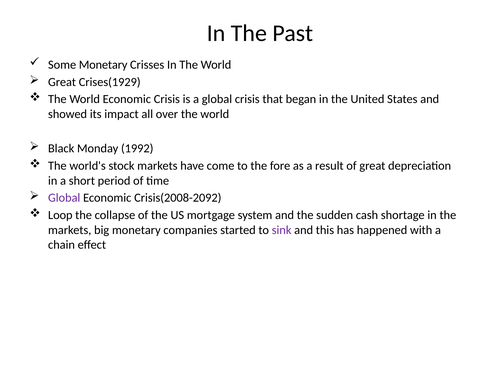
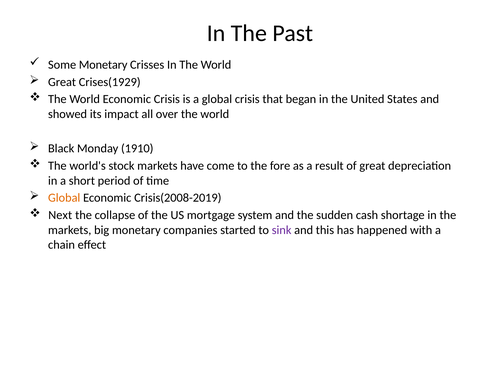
1992: 1992 -> 1910
Global at (64, 198) colour: purple -> orange
Crisis(2008-2092: Crisis(2008-2092 -> Crisis(2008-2019
Loop: Loop -> Next
